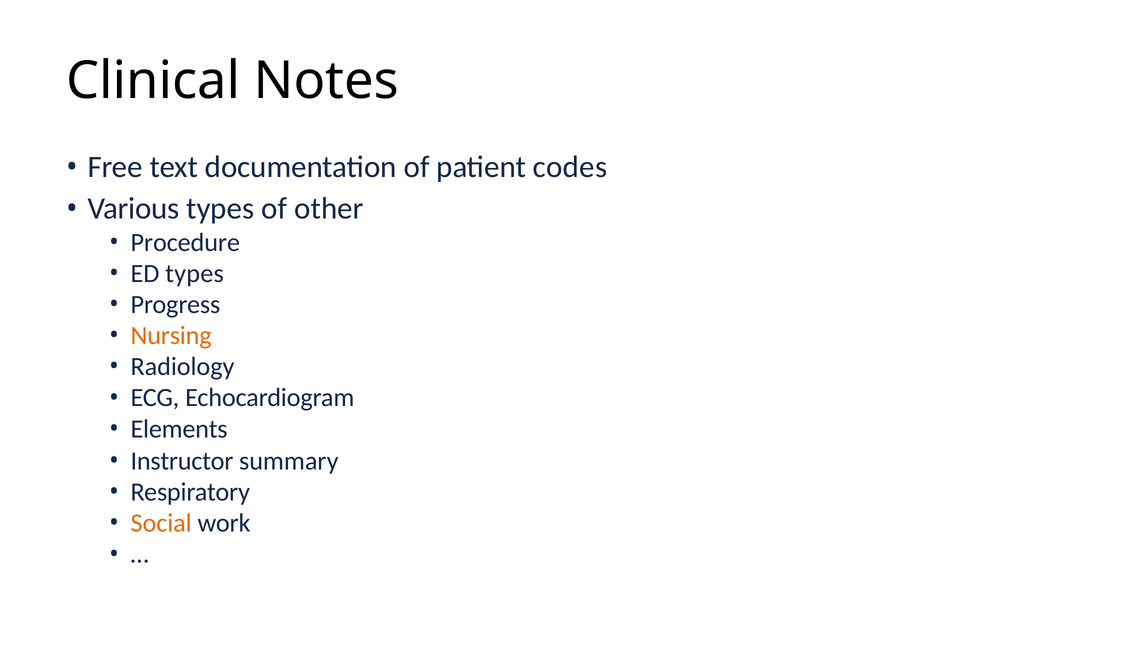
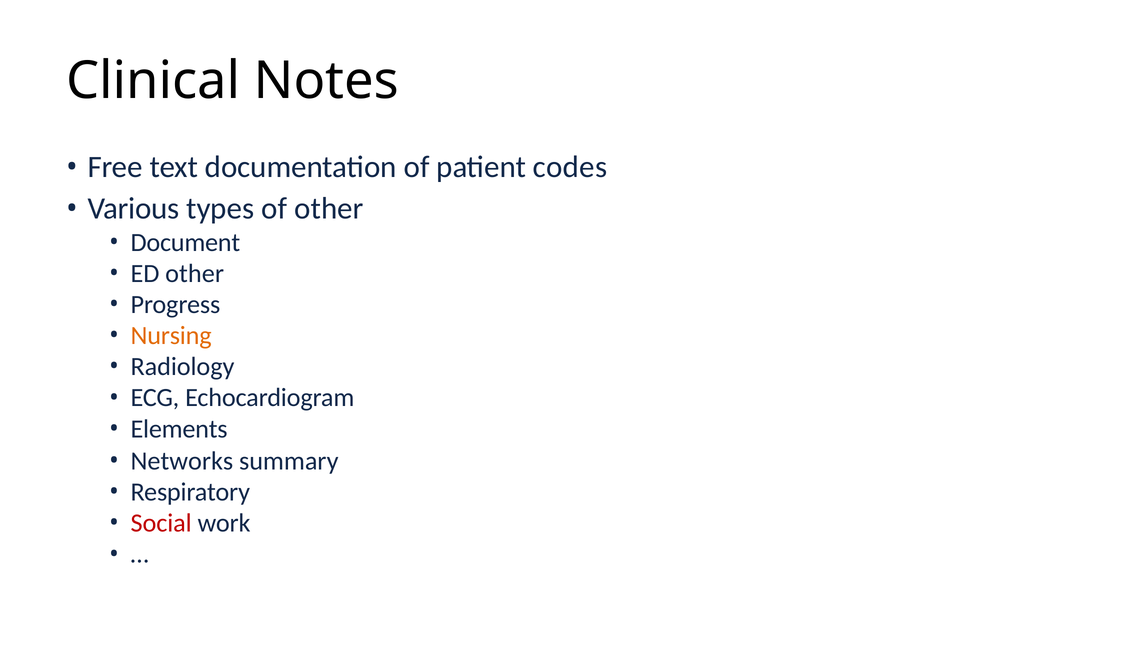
Procedure: Procedure -> Document
ED types: types -> other
Instructor: Instructor -> Networks
Social colour: orange -> red
